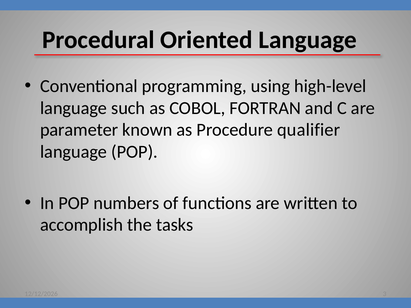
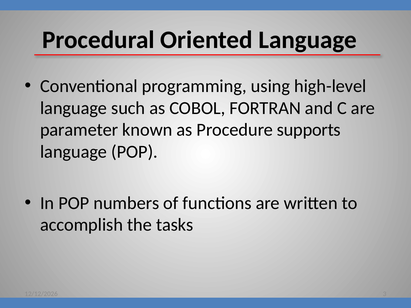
qualifier: qualifier -> supports
